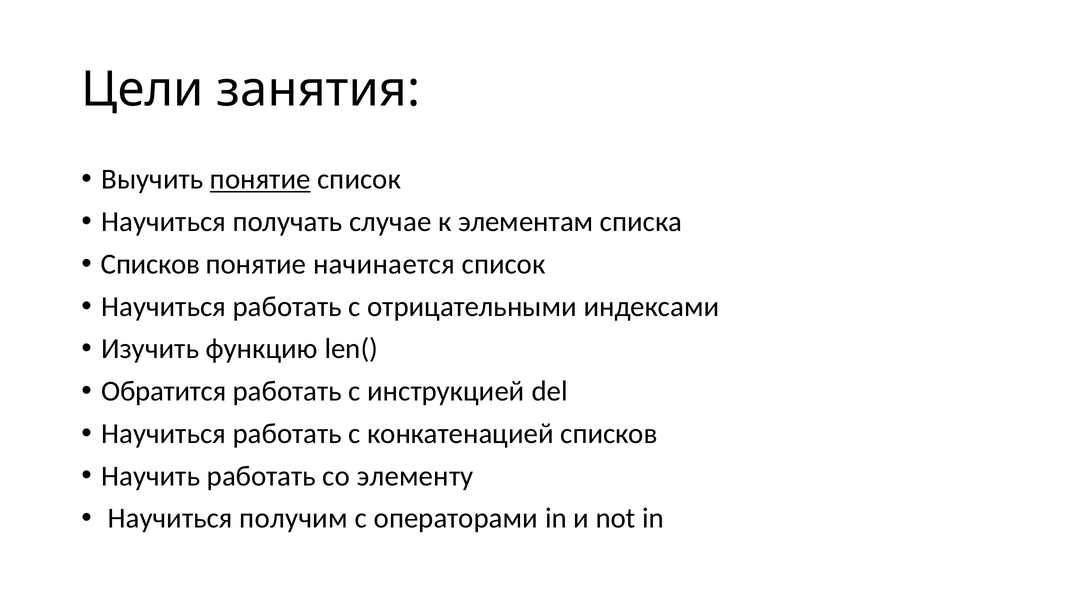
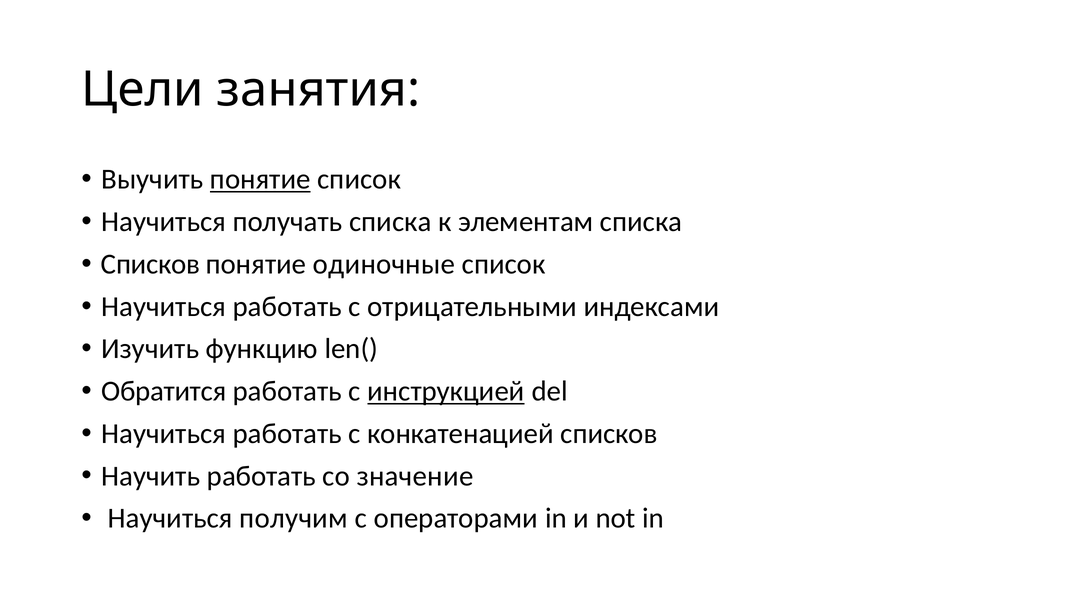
получать случае: случае -> списка
начинается: начинается -> одиночные
инструкцией underline: none -> present
элементу: элементу -> значение
